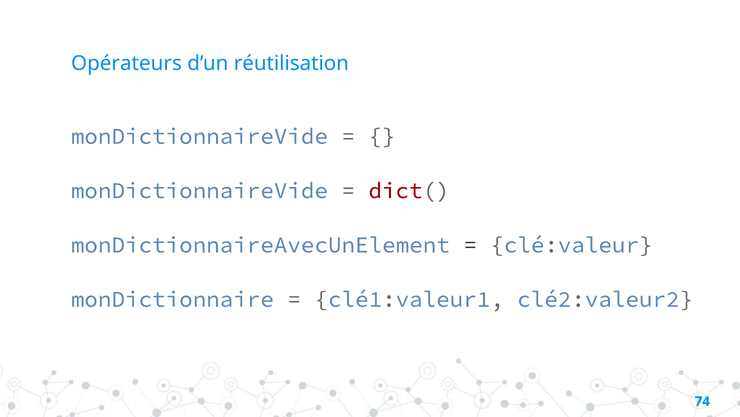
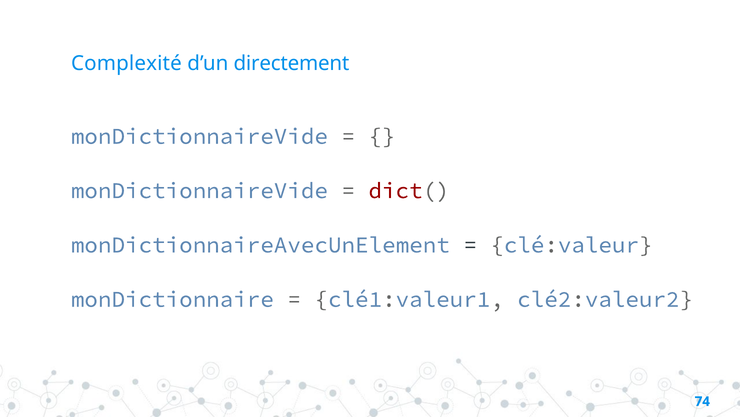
Opérateurs: Opérateurs -> Complexité
réutilisation: réutilisation -> directement
